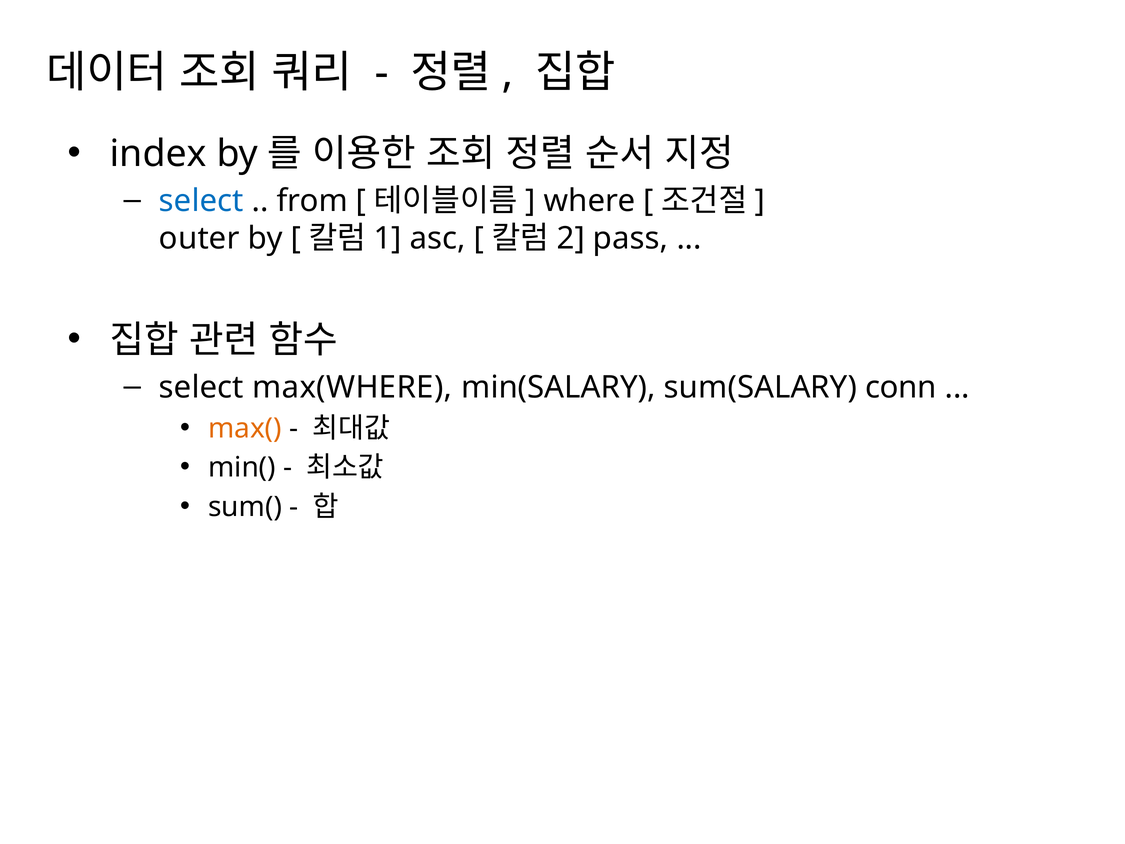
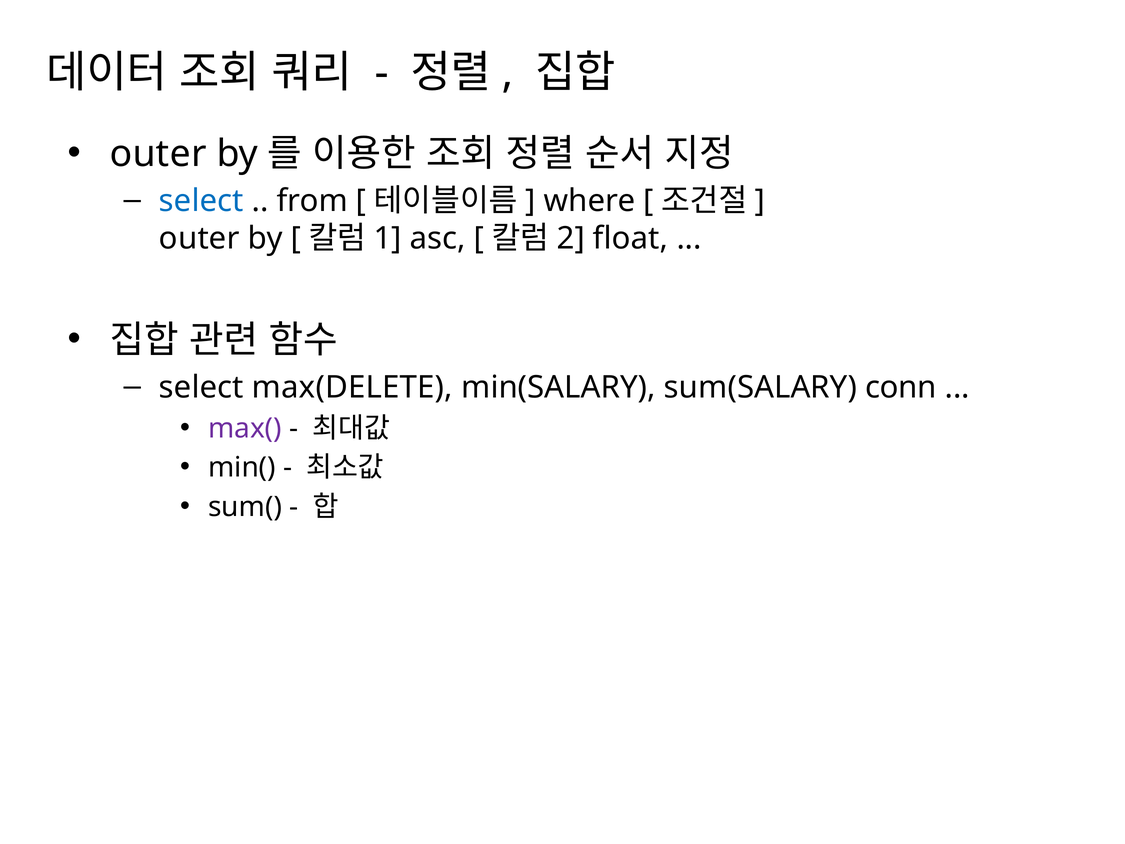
index at (158, 154): index -> outer
pass: pass -> float
max(WHERE: max(WHERE -> max(DELETE
max( colour: orange -> purple
